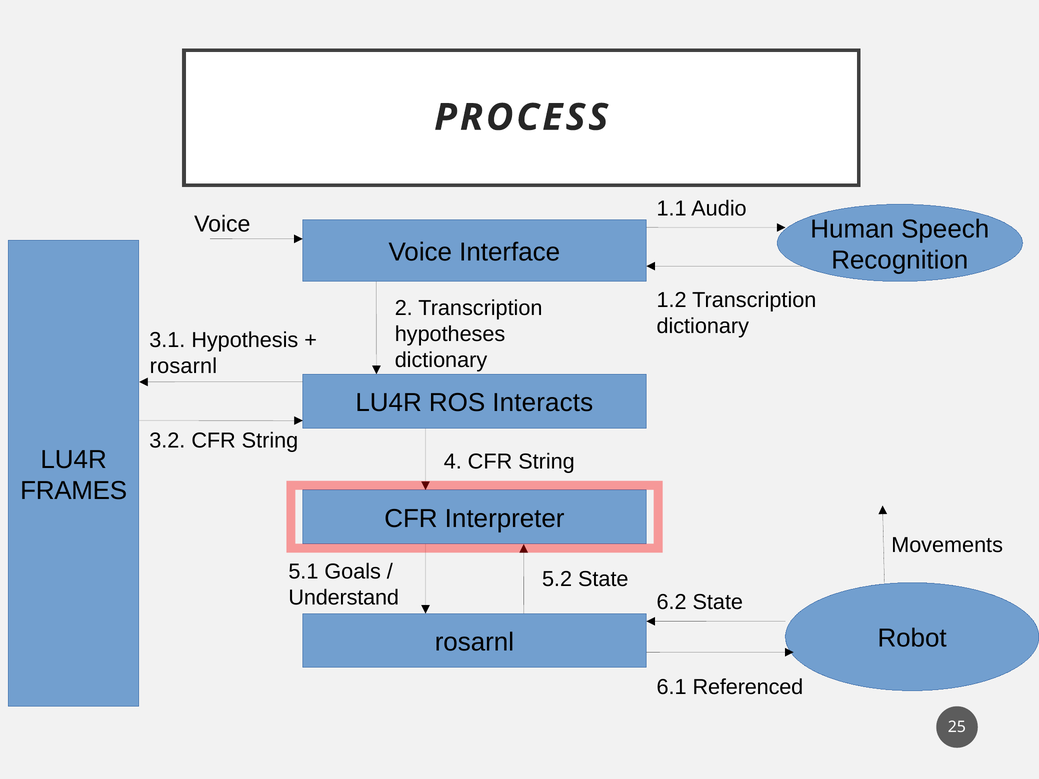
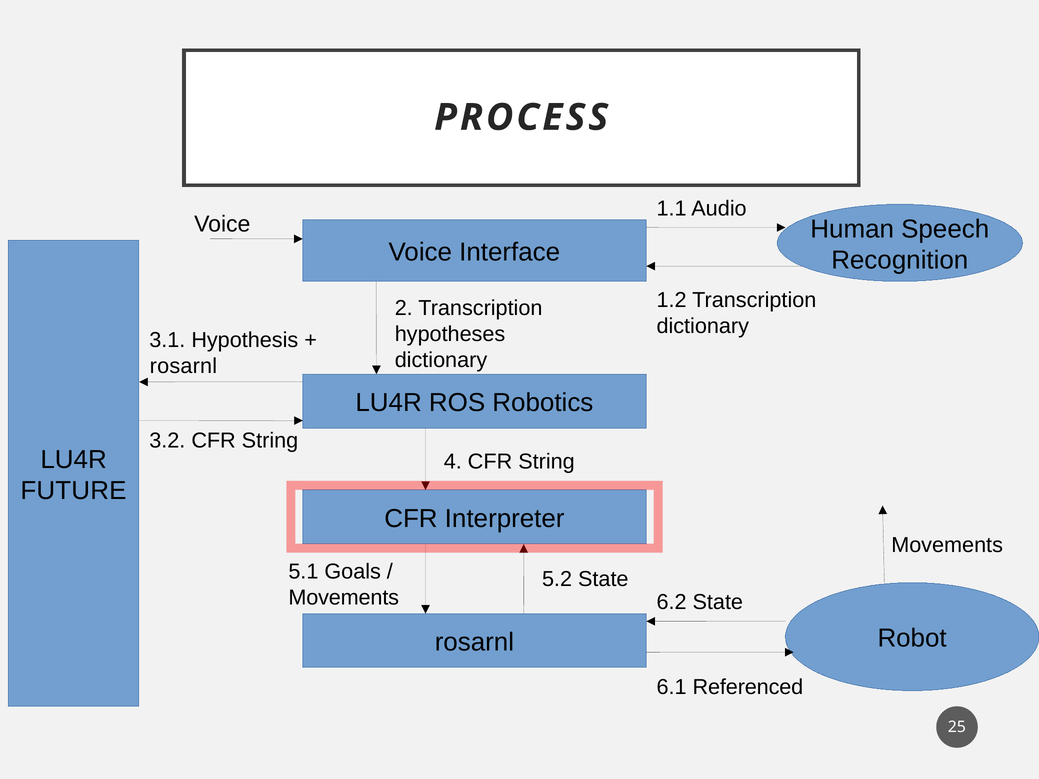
Interacts: Interacts -> Robotics
FRAMES: FRAMES -> FUTURE
Understand at (344, 598): Understand -> Movements
